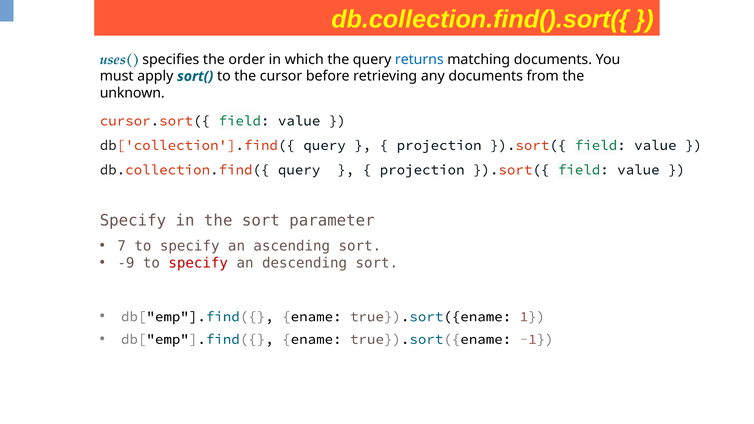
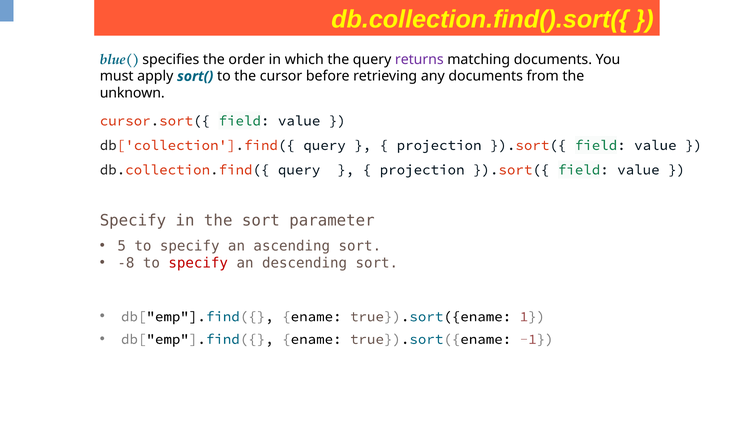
uses(: uses( -> blue(
returns colour: blue -> purple
7: 7 -> 5
-9: -9 -> -8
